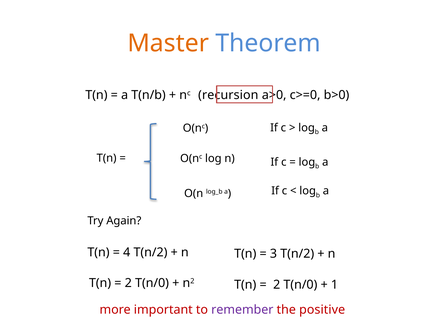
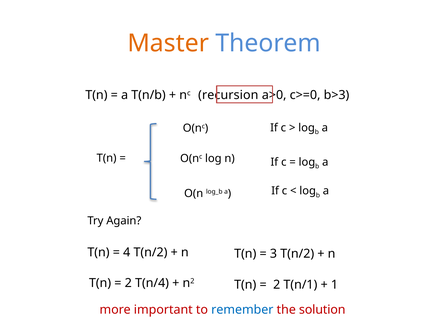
b>0: b>0 -> b>3
T(n/0 at (152, 283): T(n/0 -> T(n/4
T(n/0 at (300, 285): T(n/0 -> T(n/1
remember colour: purple -> blue
positive: positive -> solution
